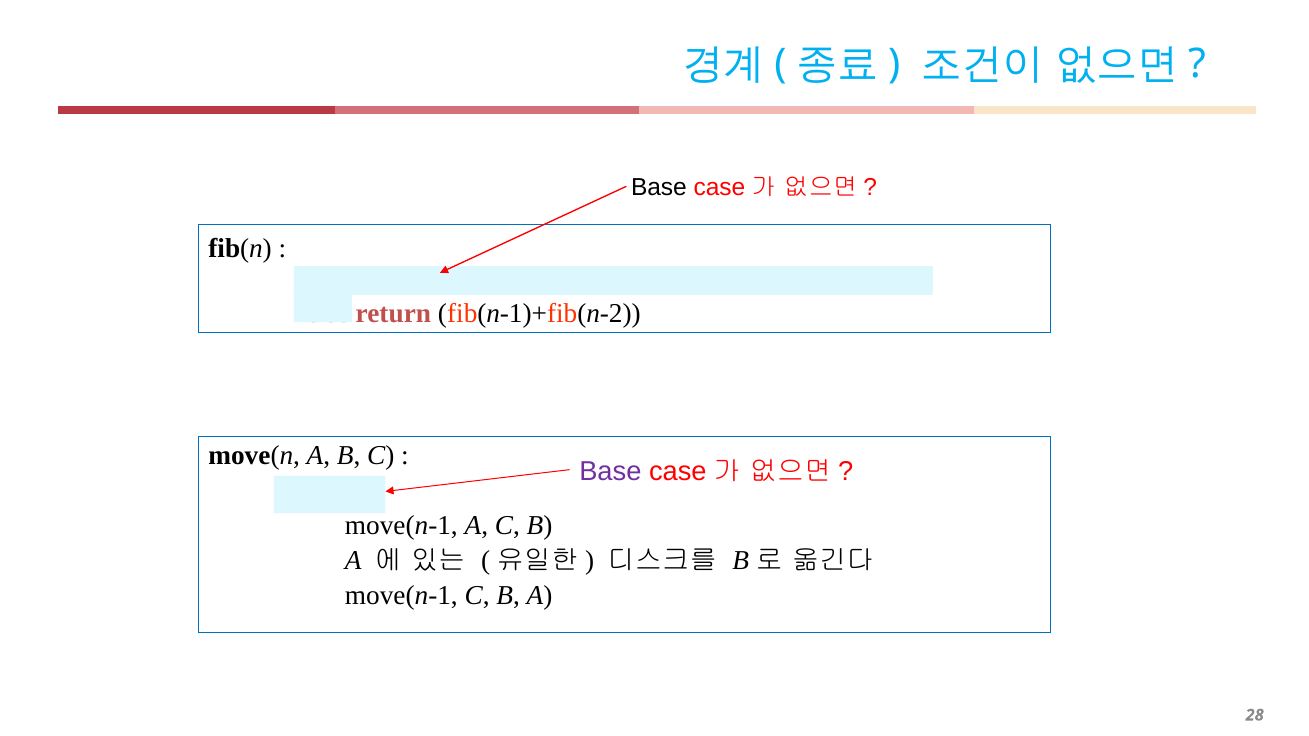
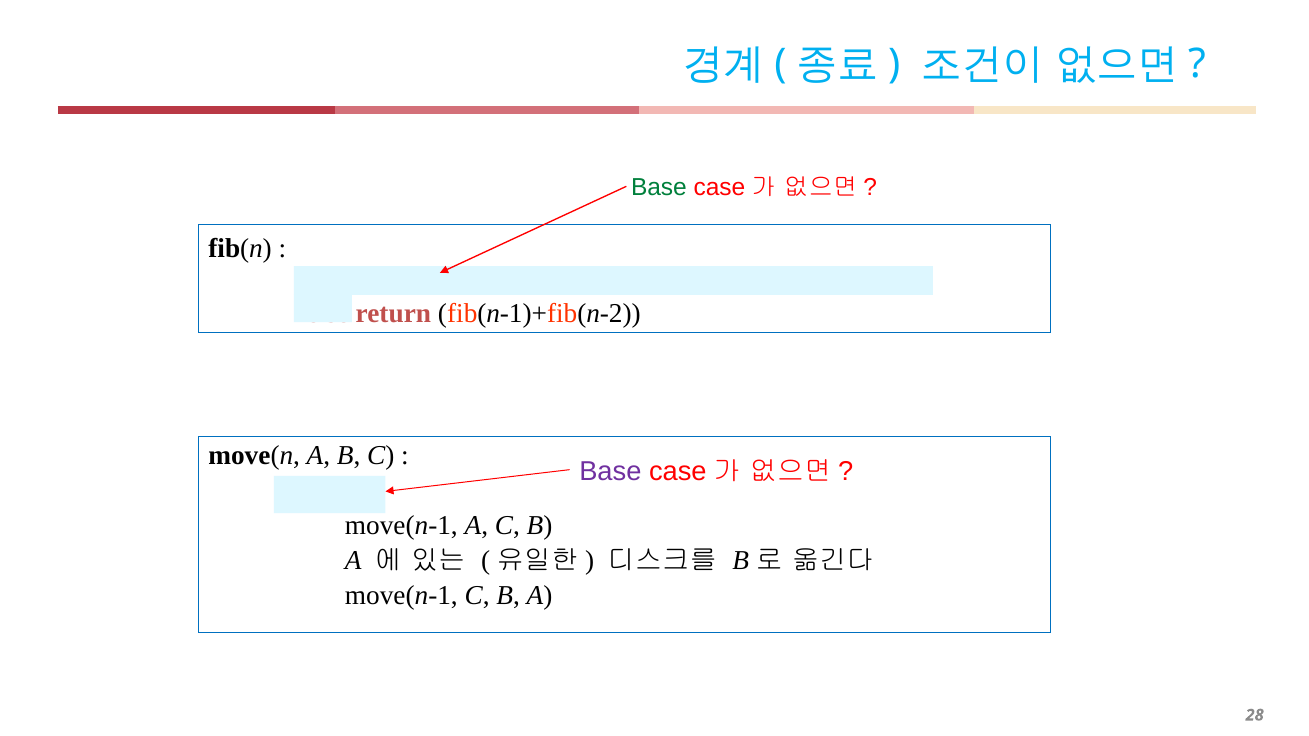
Base at (659, 188) colour: black -> green
